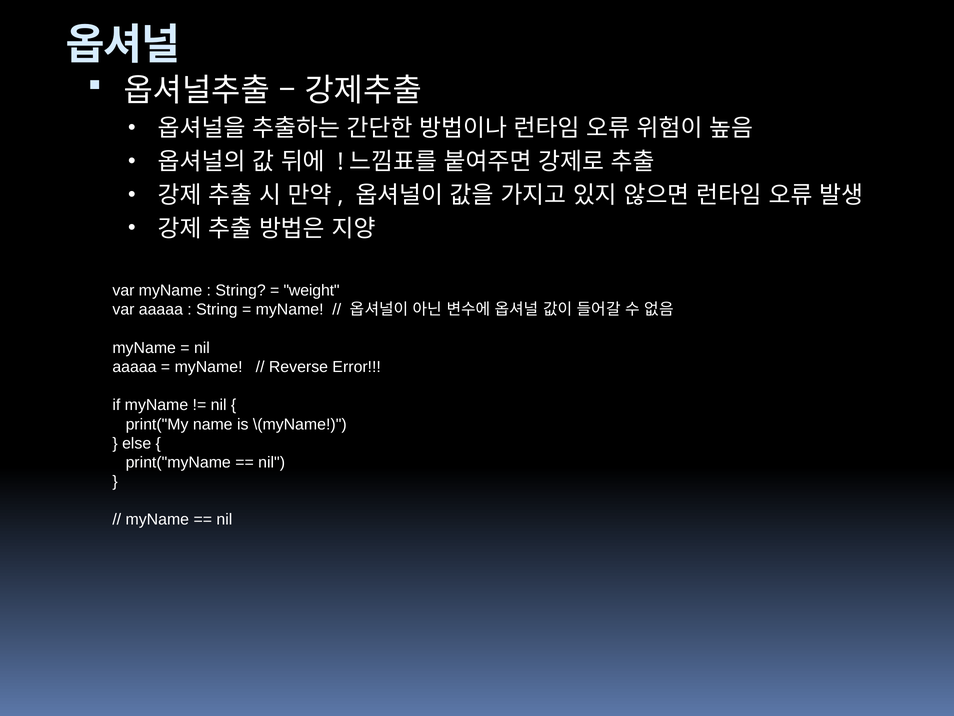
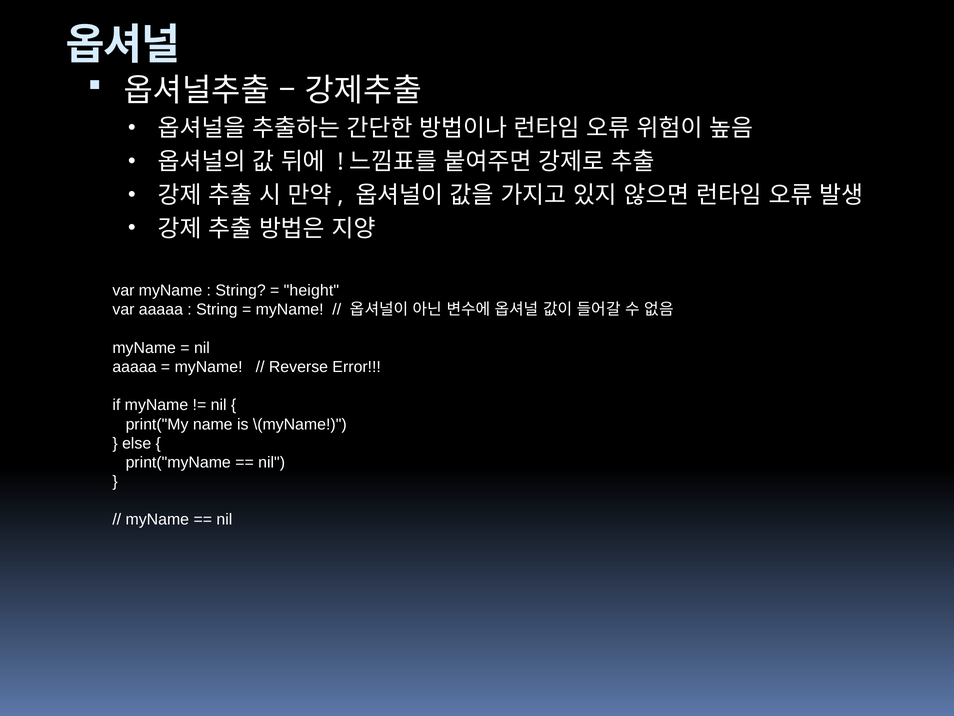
weight: weight -> height
